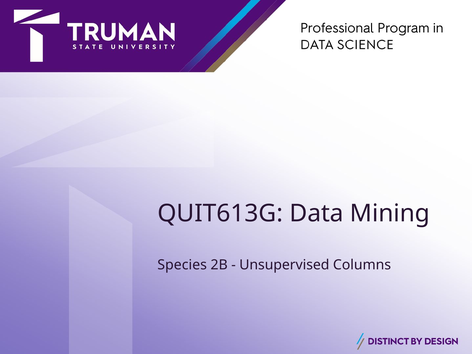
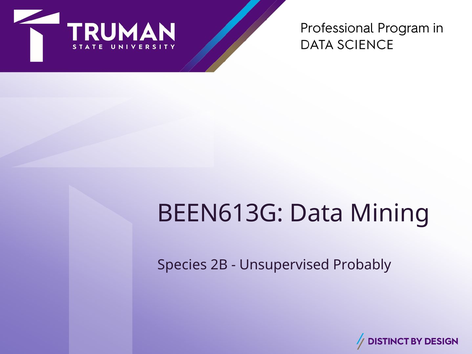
QUIT613G: QUIT613G -> BEEN613G
Columns: Columns -> Probably
